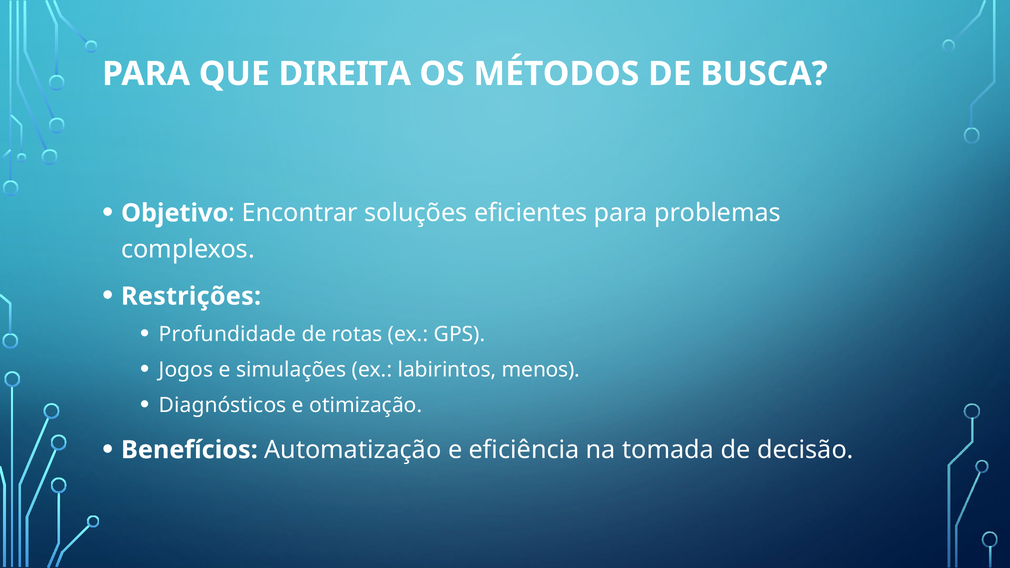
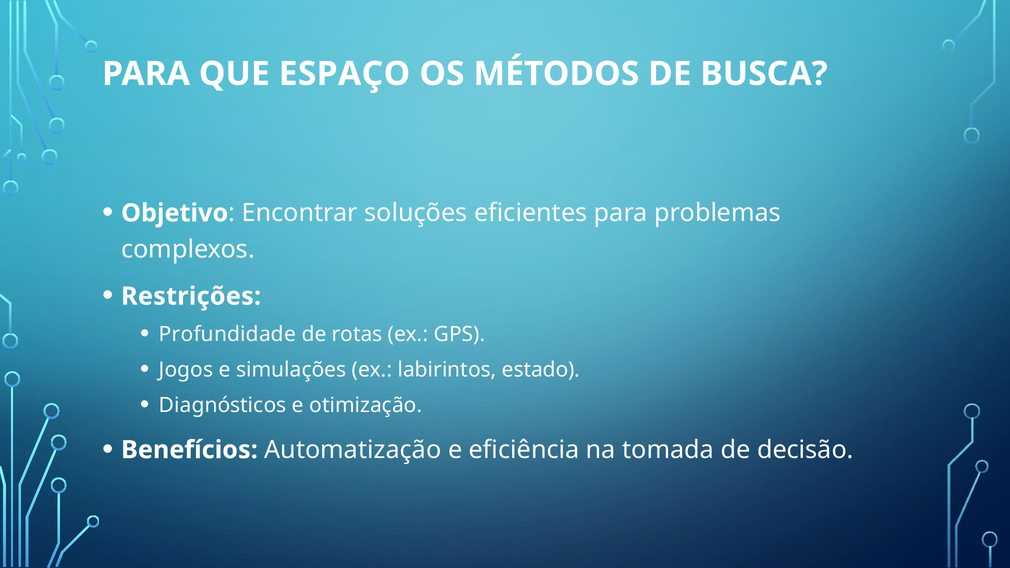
DIREITA: DIREITA -> ESPAÇO
menos: menos -> estado
